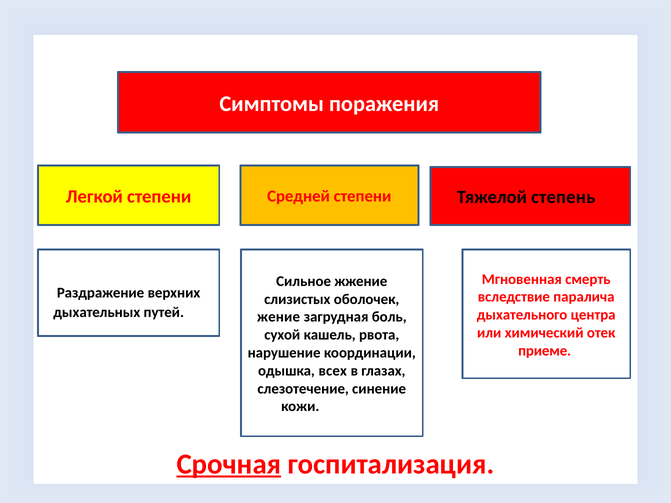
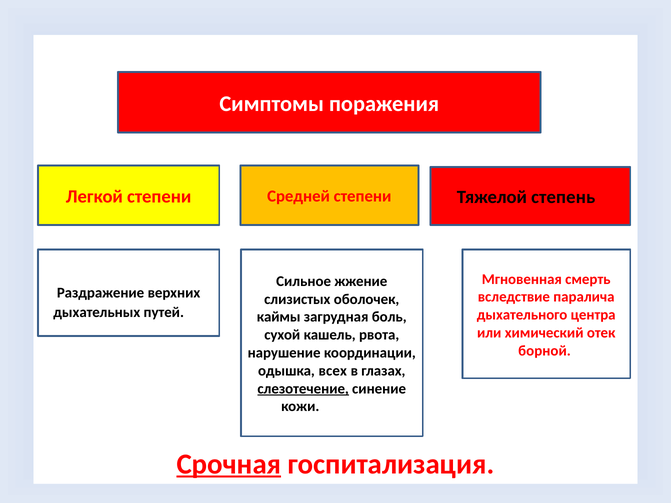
жение: жение -> каймы
приеме: приеме -> борной
слезотечение underline: none -> present
